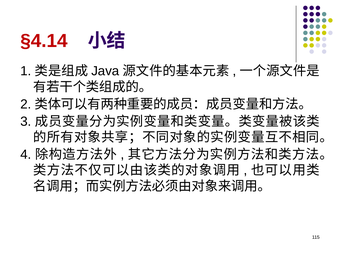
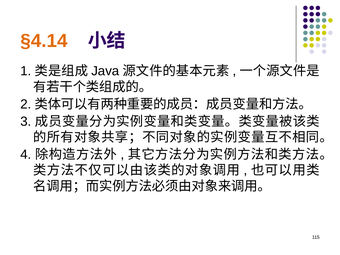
§4.14 colour: red -> orange
